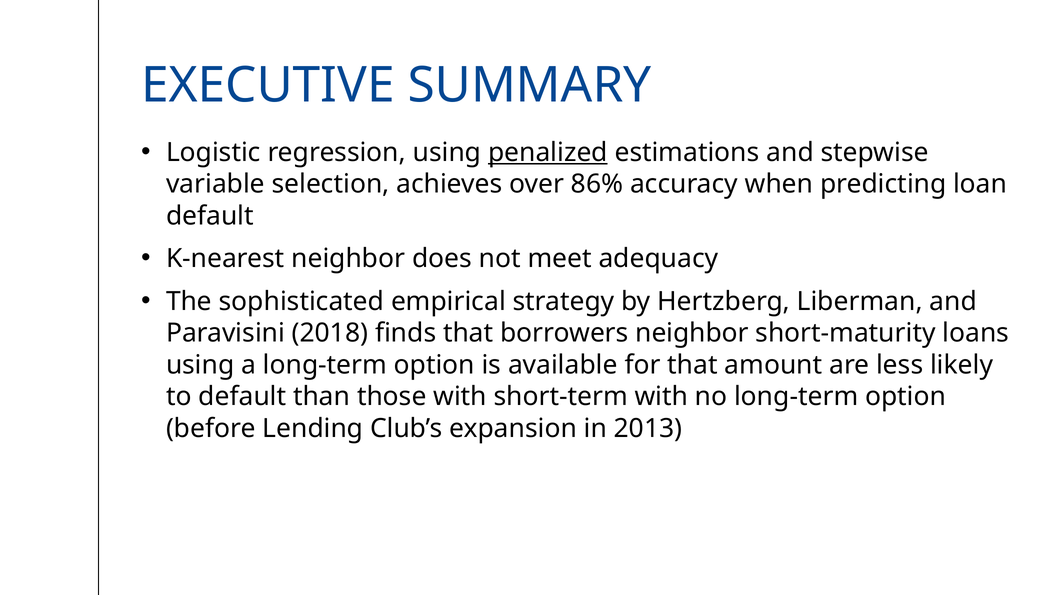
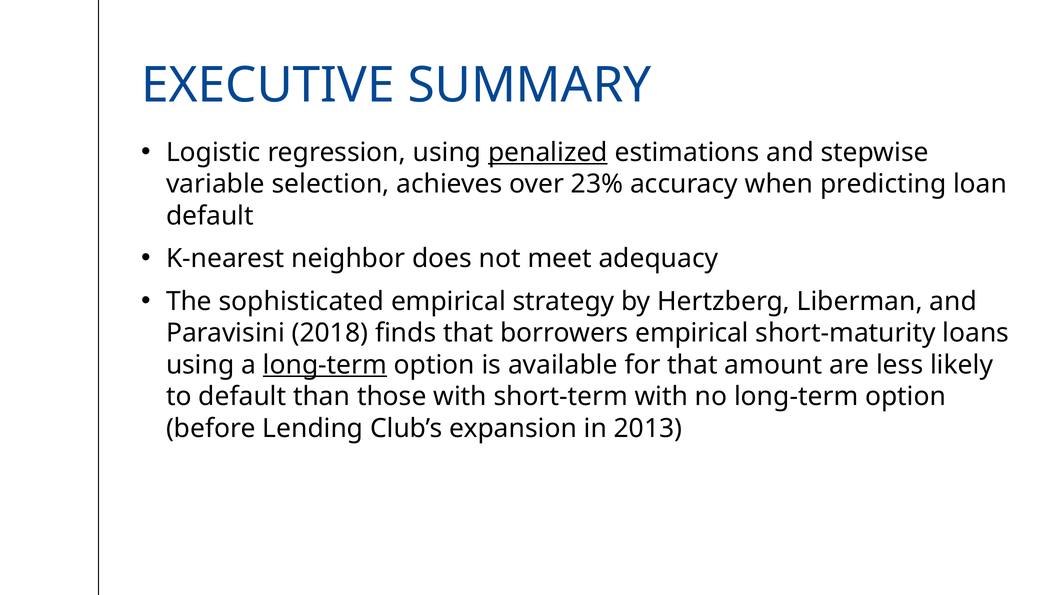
86%: 86% -> 23%
borrowers neighbor: neighbor -> empirical
long-term at (325, 365) underline: none -> present
